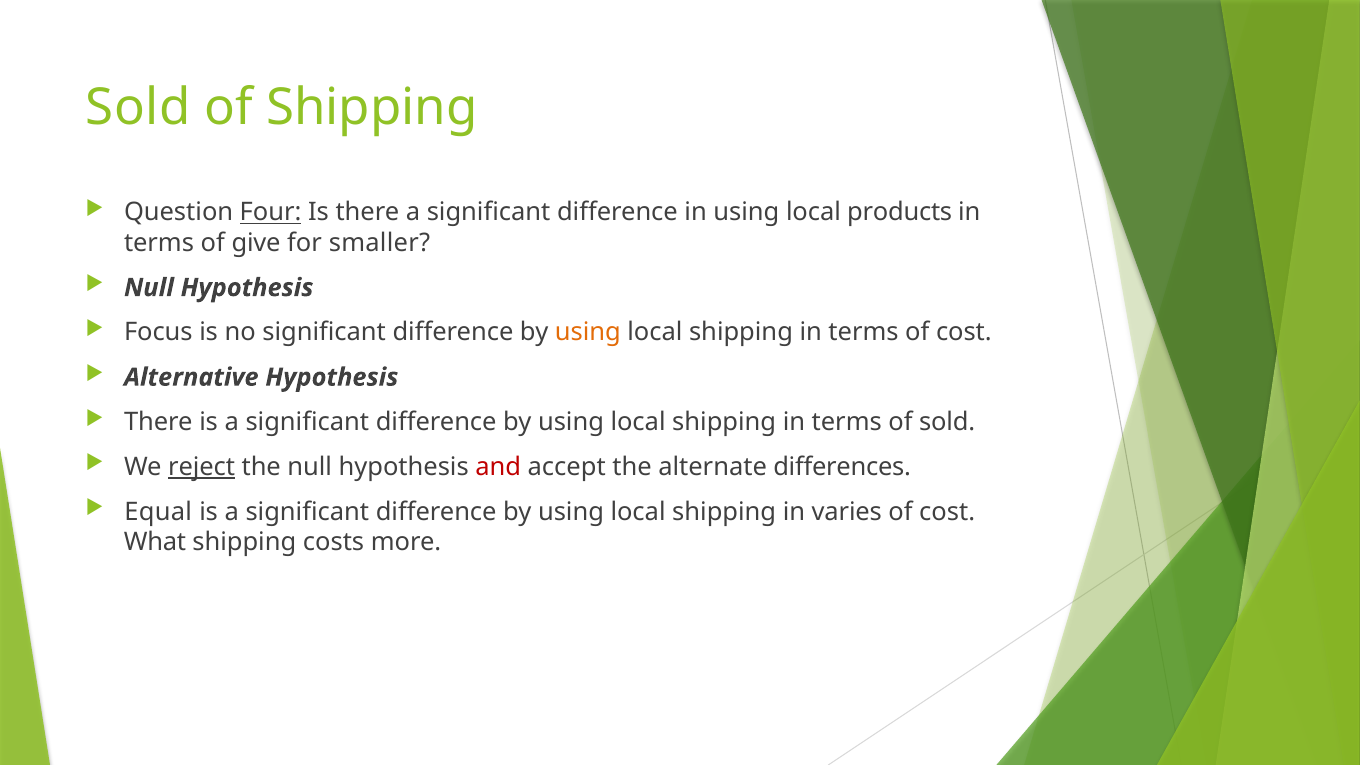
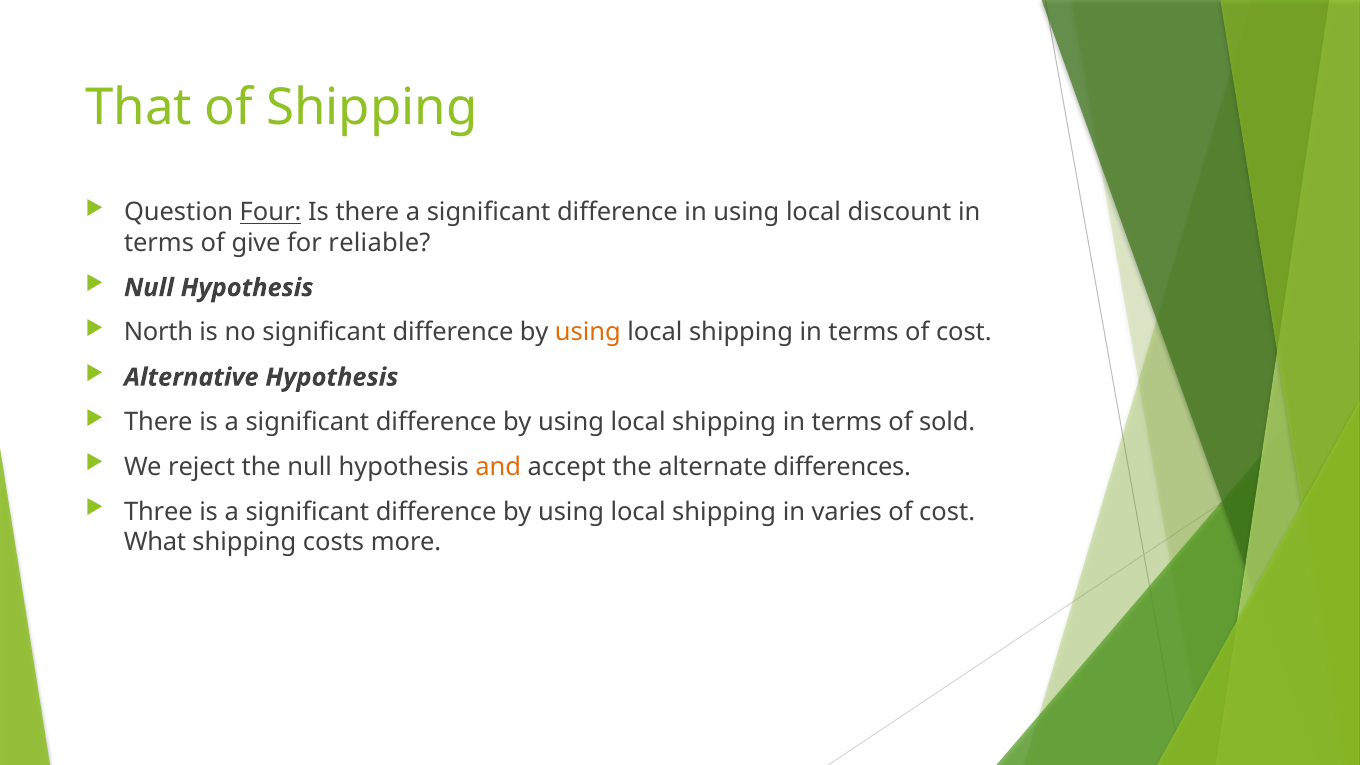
Sold at (138, 107): Sold -> That
products: products -> discount
smaller: smaller -> reliable
Focus: Focus -> North
reject underline: present -> none
and colour: red -> orange
Equal: Equal -> Three
